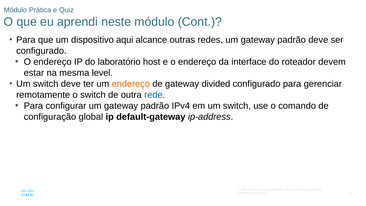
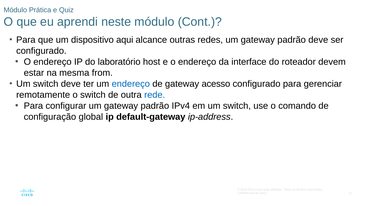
level: level -> from
endereço at (131, 84) colour: orange -> blue
divided: divided -> acesso
